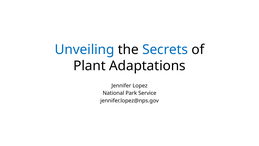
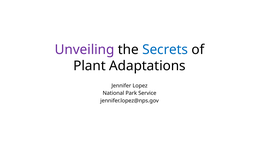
Unveiling colour: blue -> purple
